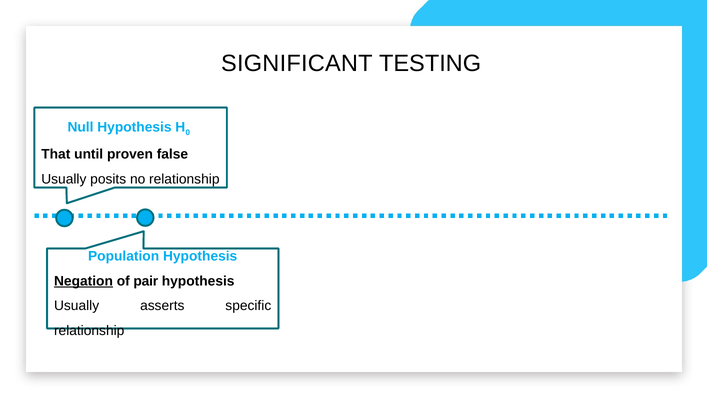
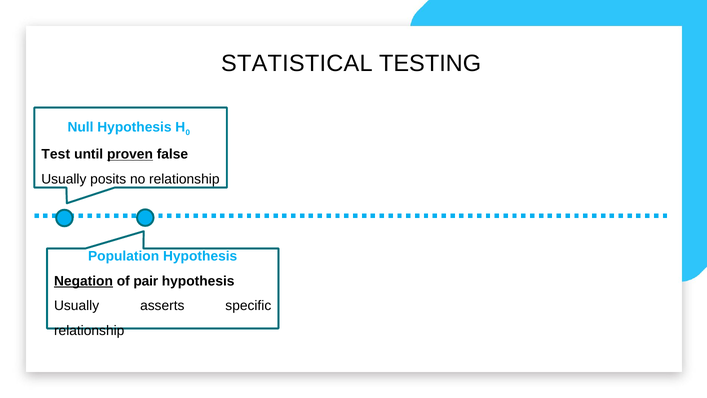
SIGNIFICANT: SIGNIFICANT -> STATISTICAL
That: That -> Test
proven underline: none -> present
